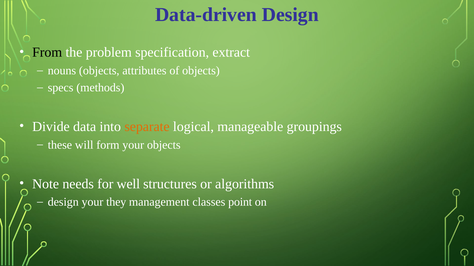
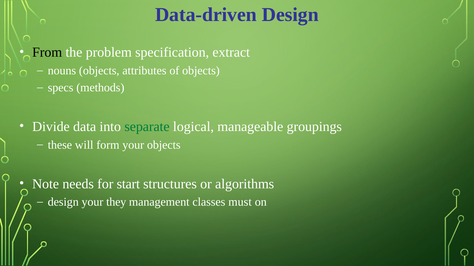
separate colour: orange -> green
well: well -> start
point: point -> must
